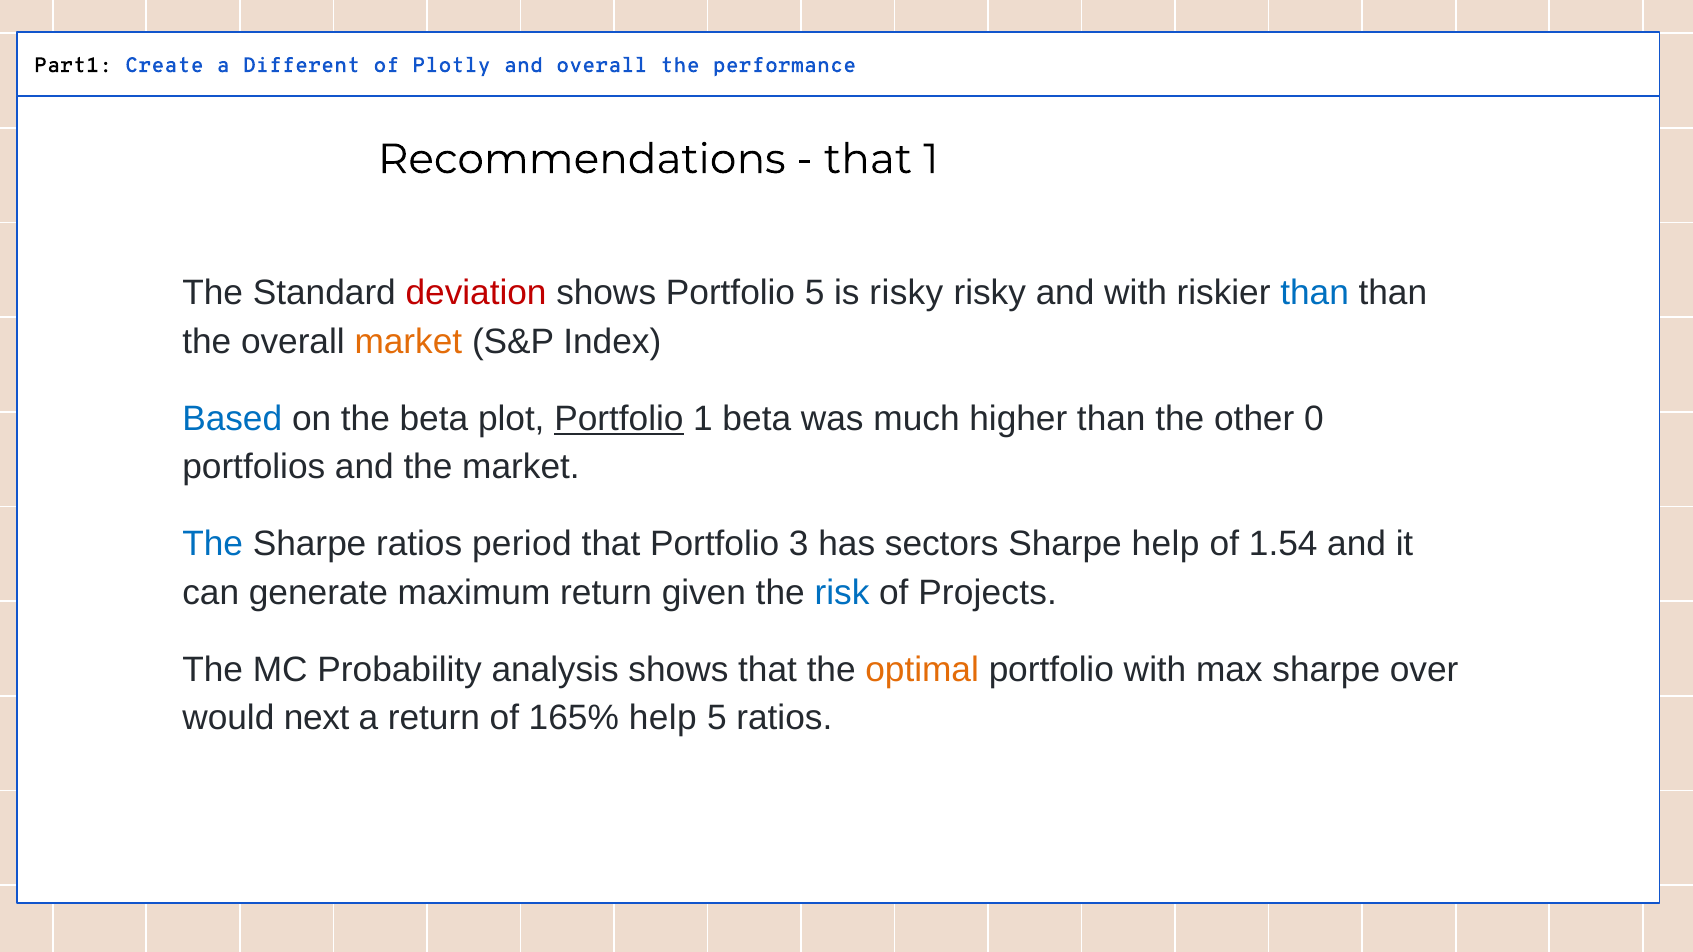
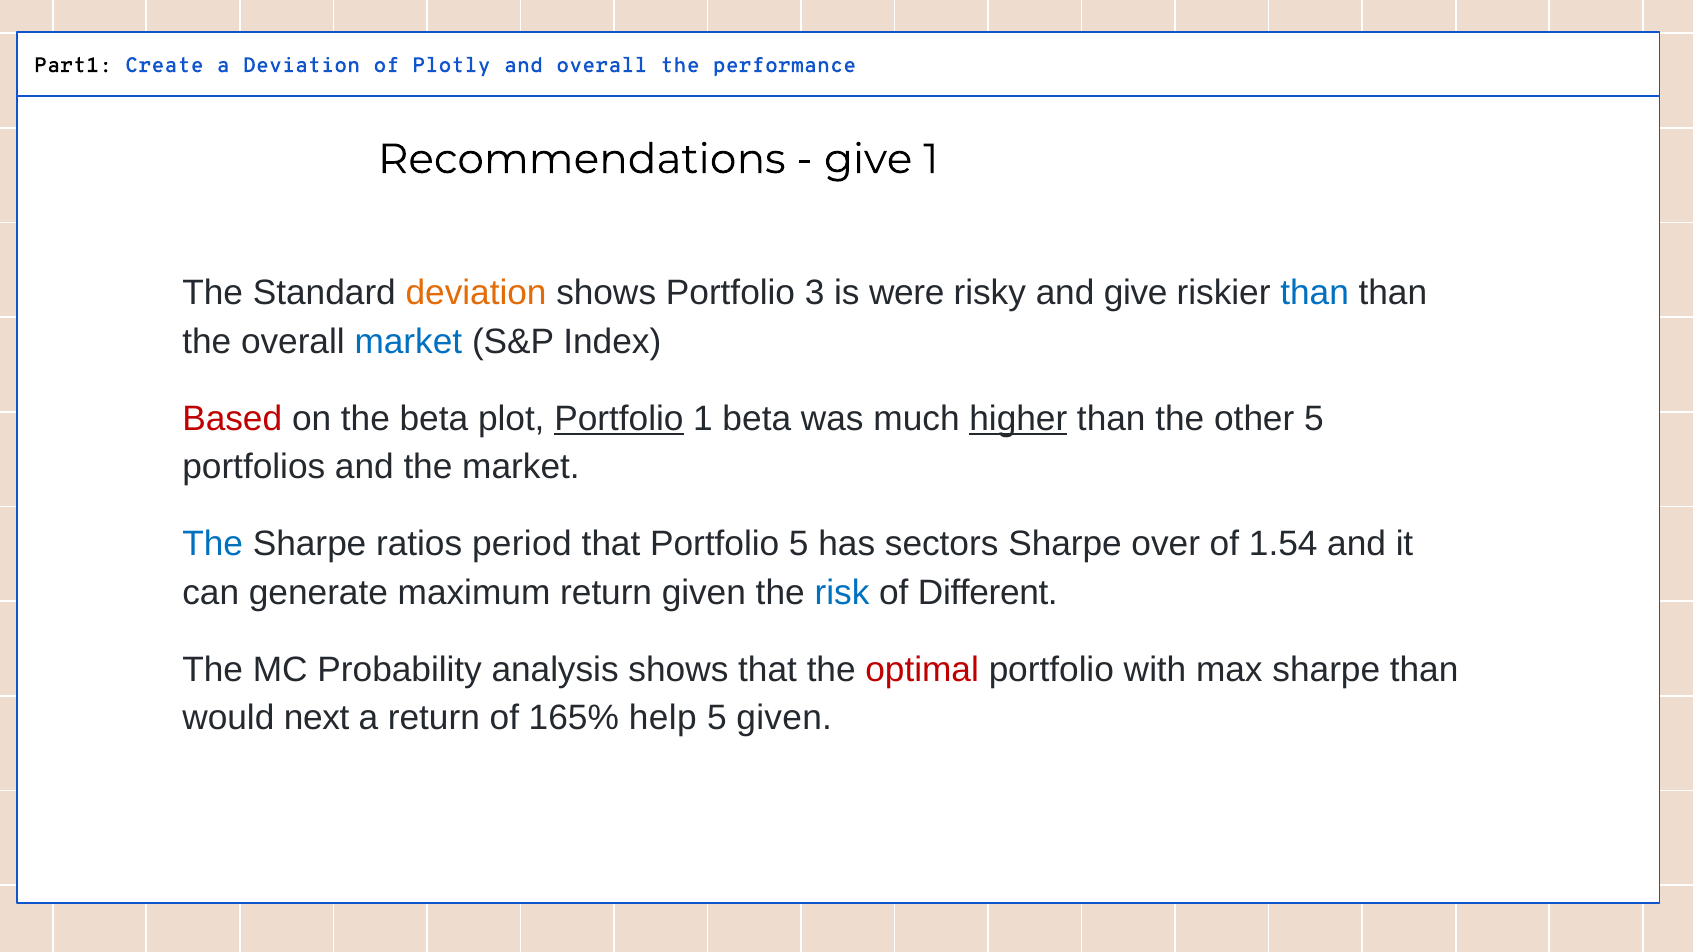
a Different: Different -> Deviation
that at (868, 159): that -> give
deviation at (476, 293) colour: red -> orange
Portfolio 5: 5 -> 3
is risky: risky -> were
and with: with -> give
market at (408, 342) colour: orange -> blue
Based colour: blue -> red
higher underline: none -> present
other 0: 0 -> 5
Portfolio 3: 3 -> 5
Sharpe help: help -> over
Projects: Projects -> Different
optimal colour: orange -> red
sharpe over: over -> than
5 ratios: ratios -> given
